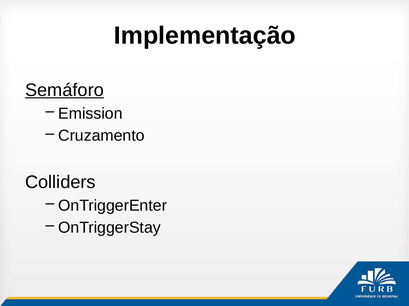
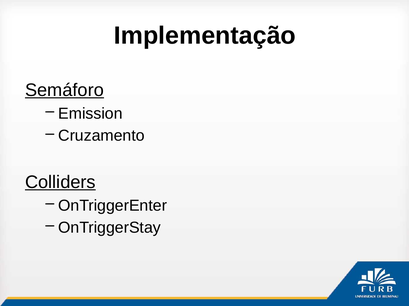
Colliders underline: none -> present
